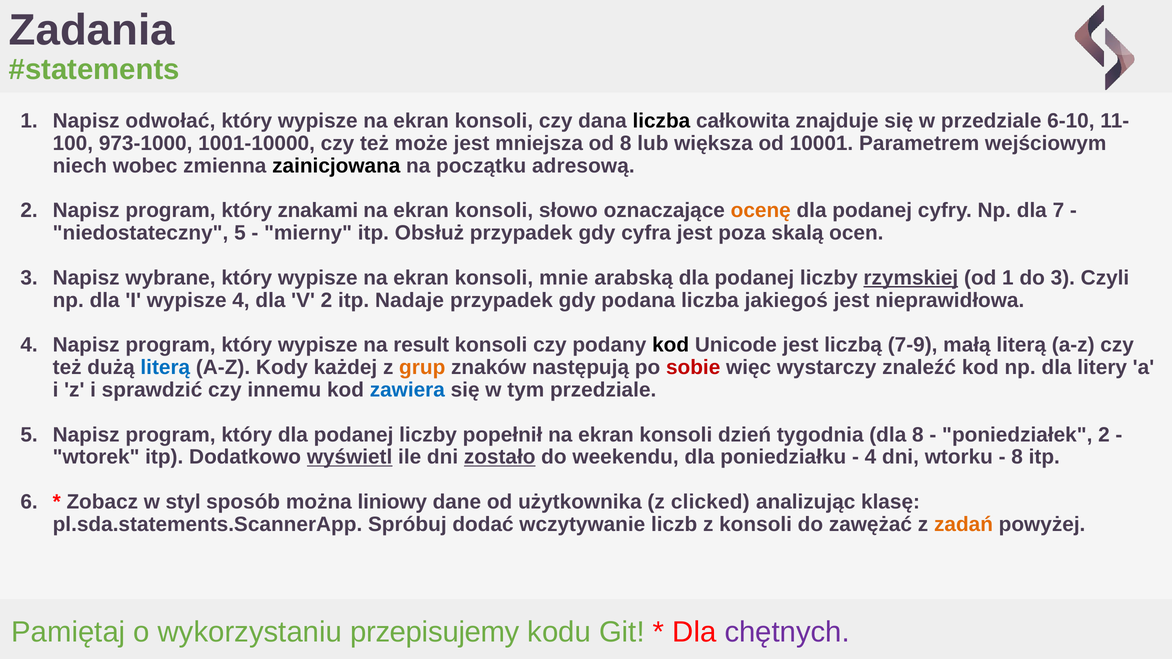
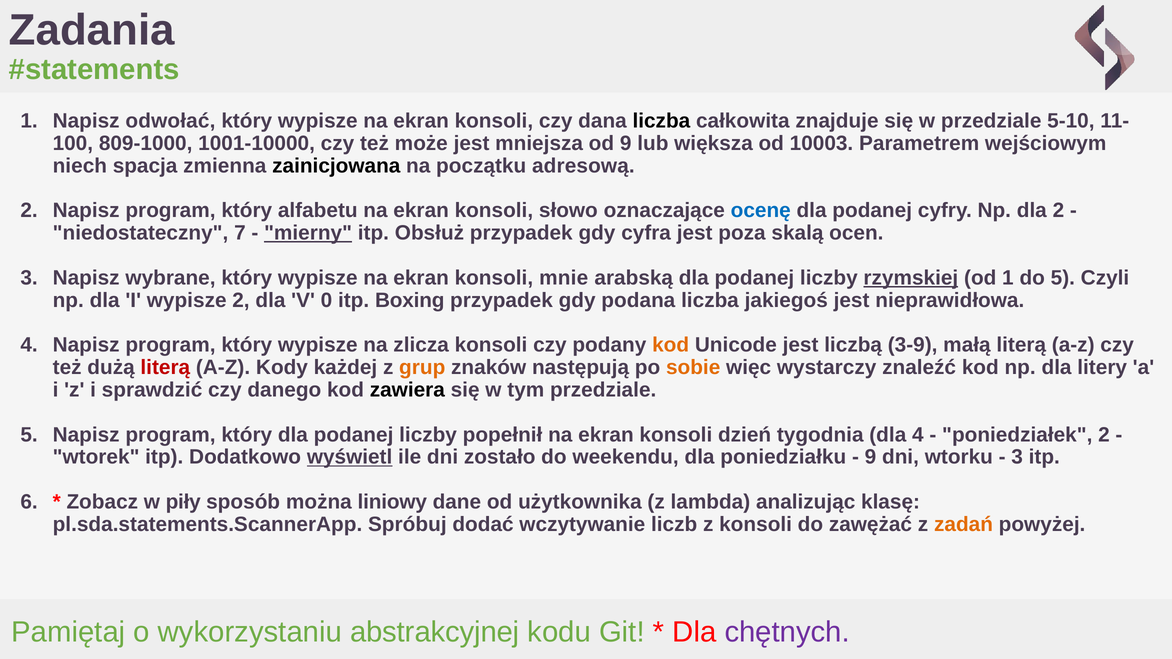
6-10: 6-10 -> 5-10
973-1000: 973-1000 -> 809-1000
od 8: 8 -> 9
10001: 10001 -> 10003
wobec: wobec -> spacja
znakami: znakami -> alfabetu
ocenę colour: orange -> blue
dla 7: 7 -> 2
niedostateczny 5: 5 -> 7
mierny underline: none -> present
do 3: 3 -> 5
wypisze 4: 4 -> 2
V 2: 2 -> 0
Nadaje: Nadaje -> Boxing
result: result -> zlicza
kod at (671, 345) colour: black -> orange
7-9: 7-9 -> 3-9
literą at (165, 368) colour: blue -> red
sobie colour: red -> orange
innemu: innemu -> danego
zawiera colour: blue -> black
dla 8: 8 -> 4
zostało underline: present -> none
4 at (871, 457): 4 -> 9
8 at (1017, 457): 8 -> 3
styl: styl -> piły
clicked: clicked -> lambda
przepisujemy: przepisujemy -> abstrakcyjnej
